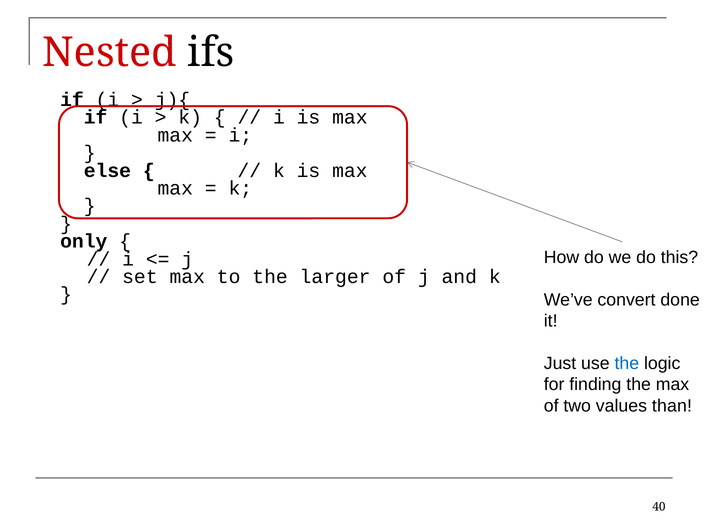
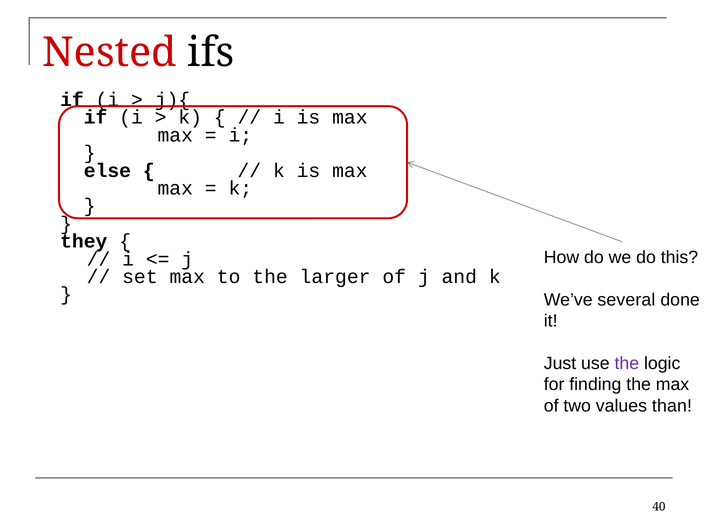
only: only -> they
convert: convert -> several
the at (627, 363) colour: blue -> purple
